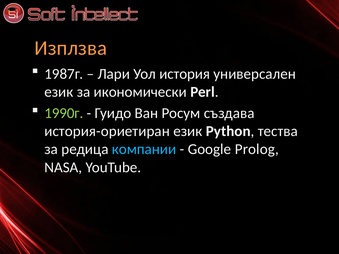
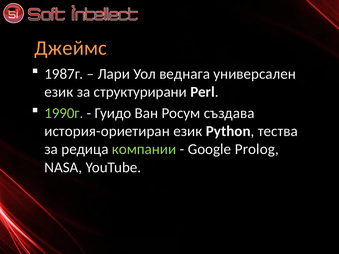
Изплзва: Изплзва -> Джеймс
история: история -> веднага
икономически: икономически -> структурирани
компании colour: light blue -> light green
